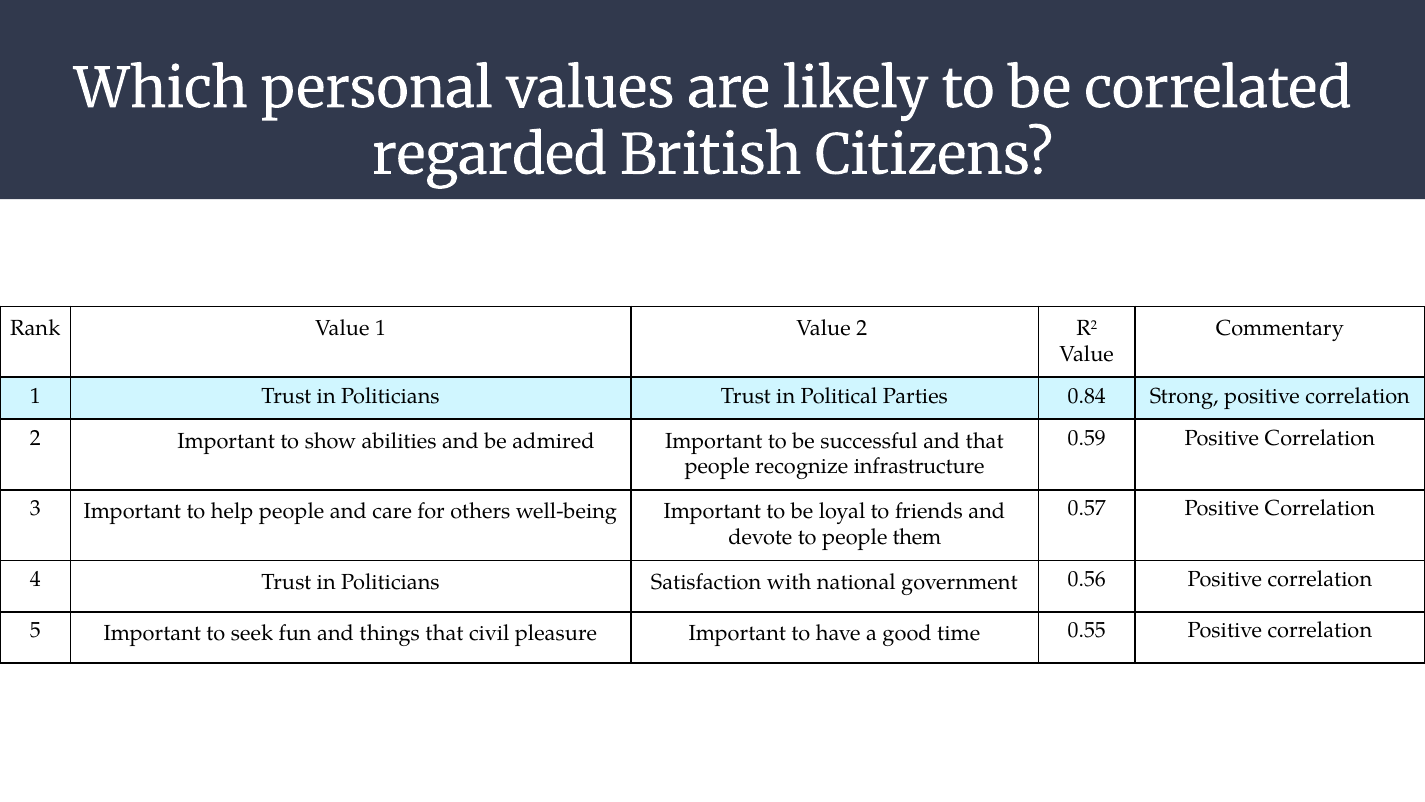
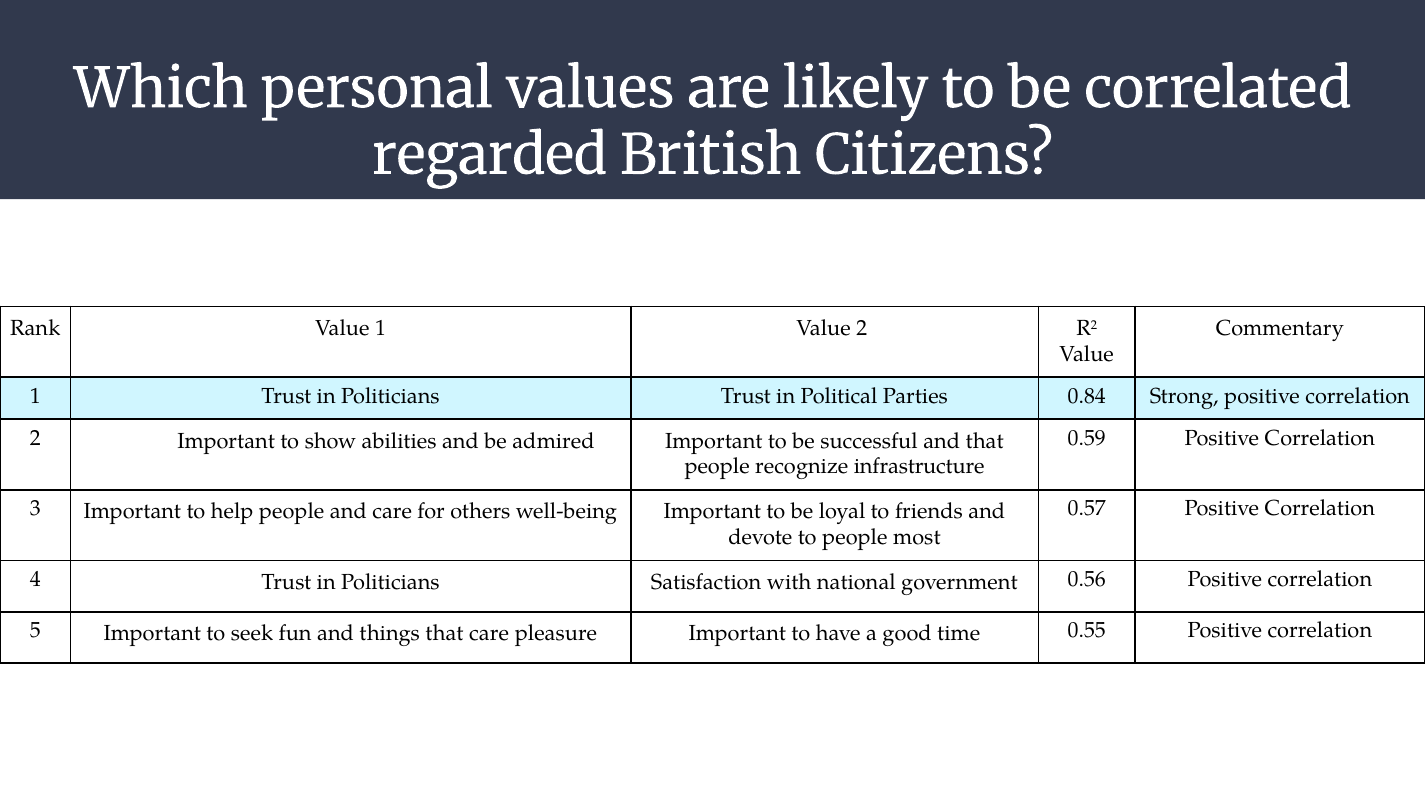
them: them -> most
that civil: civil -> care
